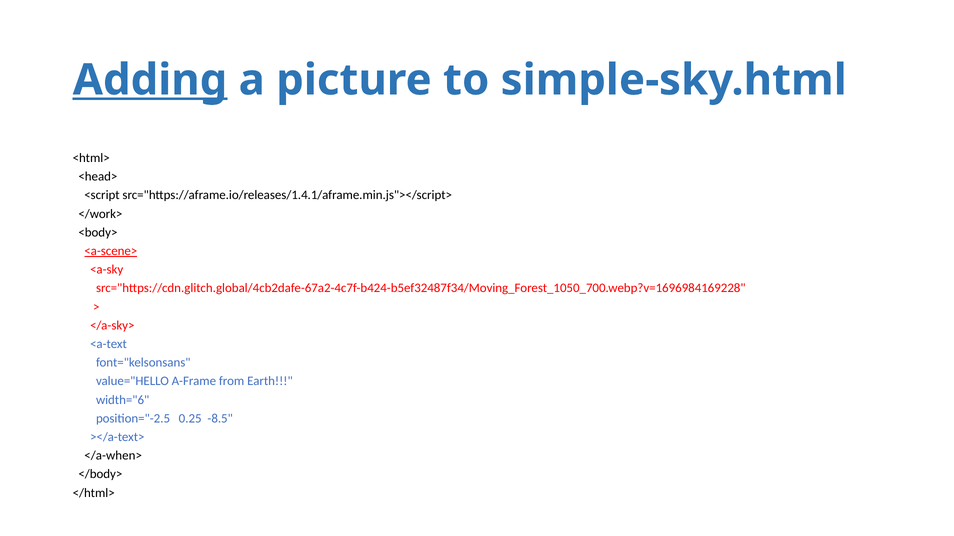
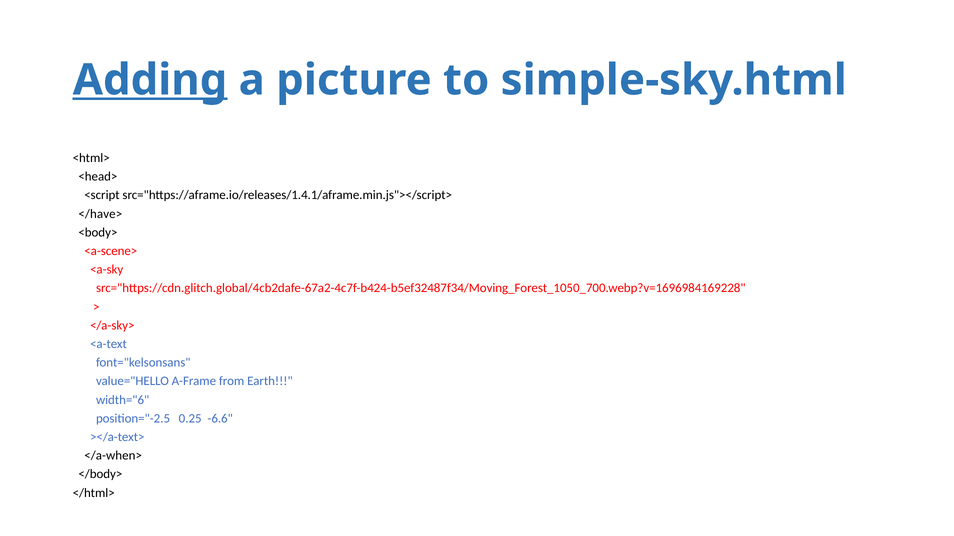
</work>: </work> -> </have>
<a-scene> underline: present -> none
-8.5: -8.5 -> -6.6
